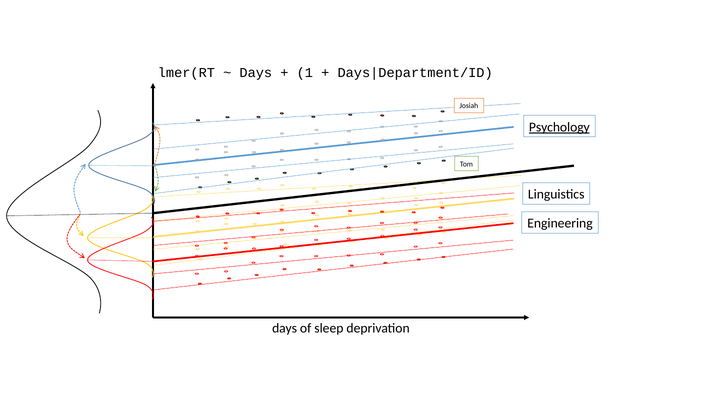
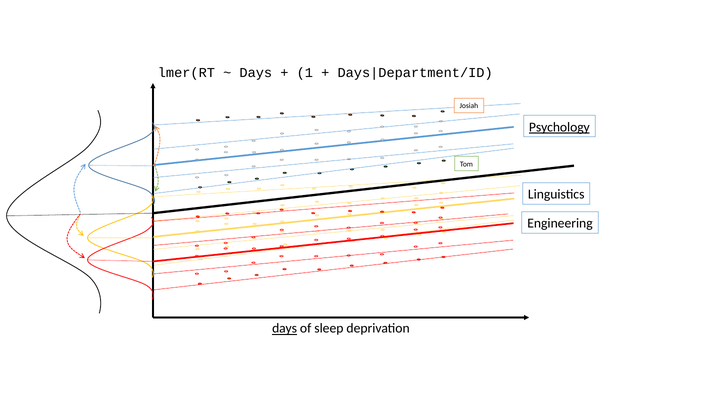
days at (285, 329) underline: none -> present
